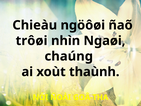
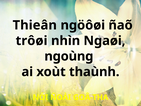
Chieàu: Chieàu -> Thieân
chaúng: chaúng -> ngoùng
